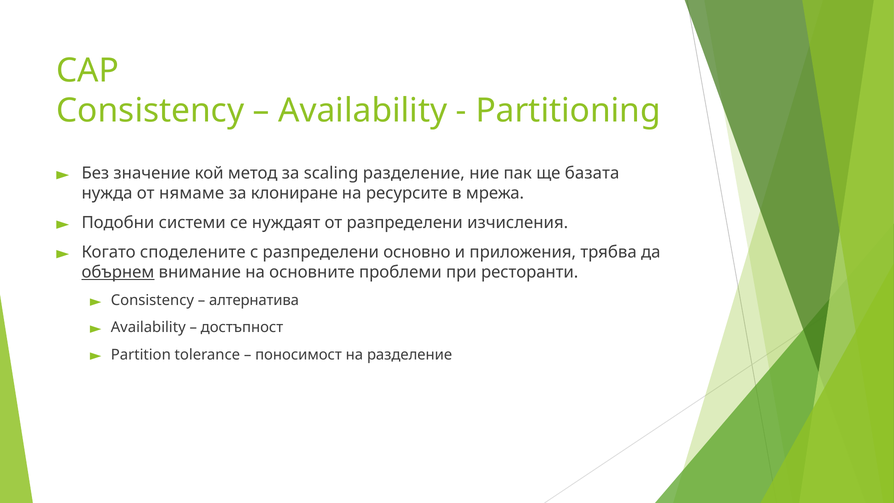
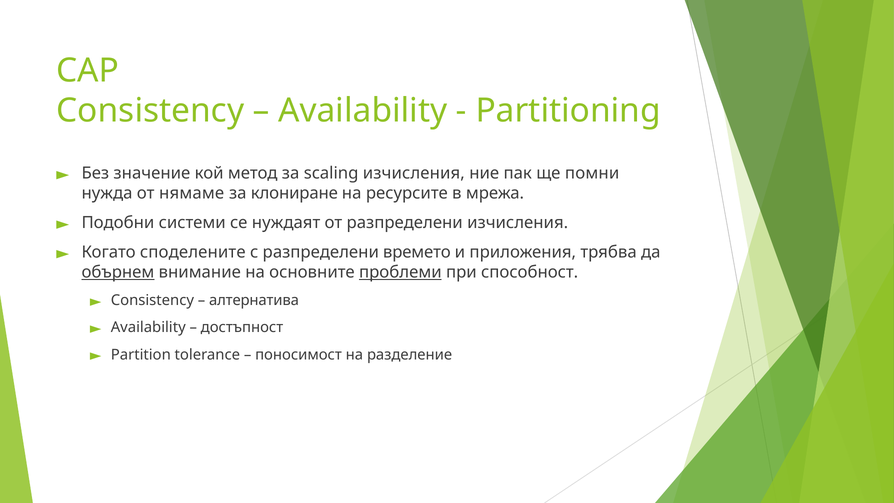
scaling разделение: разделение -> изчисления
базата: базата -> помни
основно: основно -> времето
проблеми underline: none -> present
ресторанти: ресторанти -> способност
